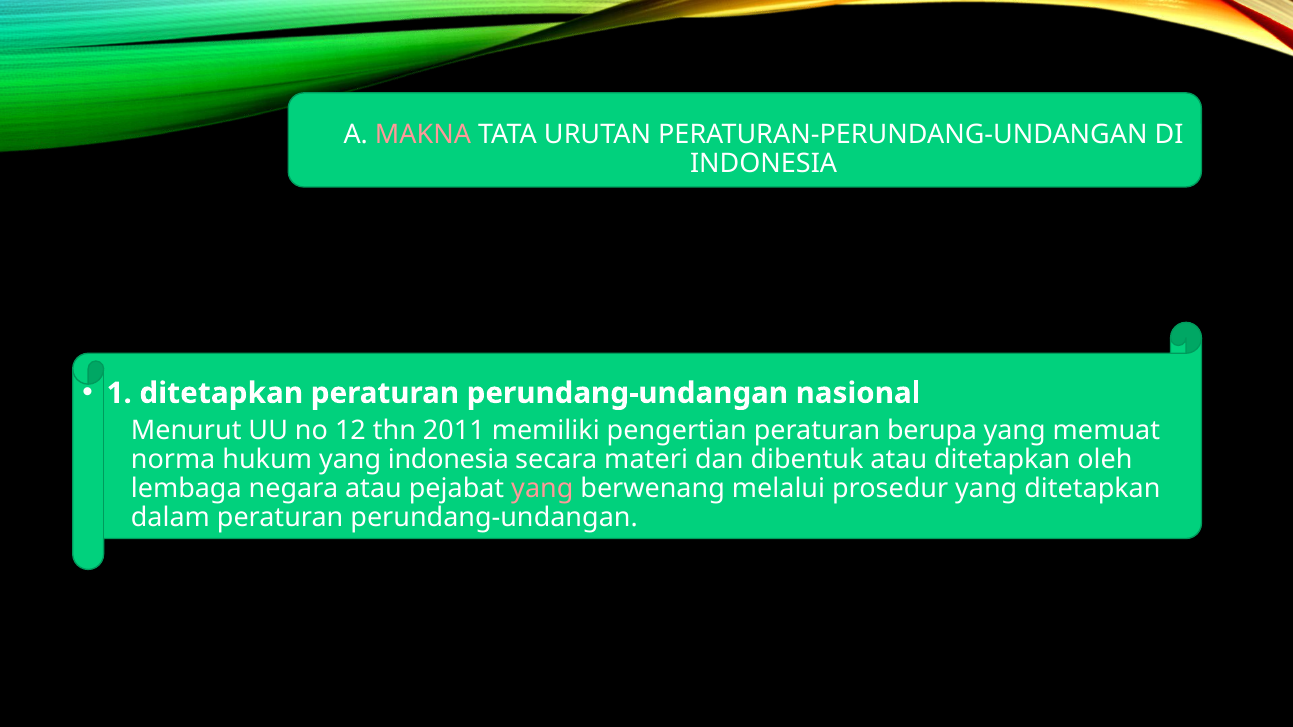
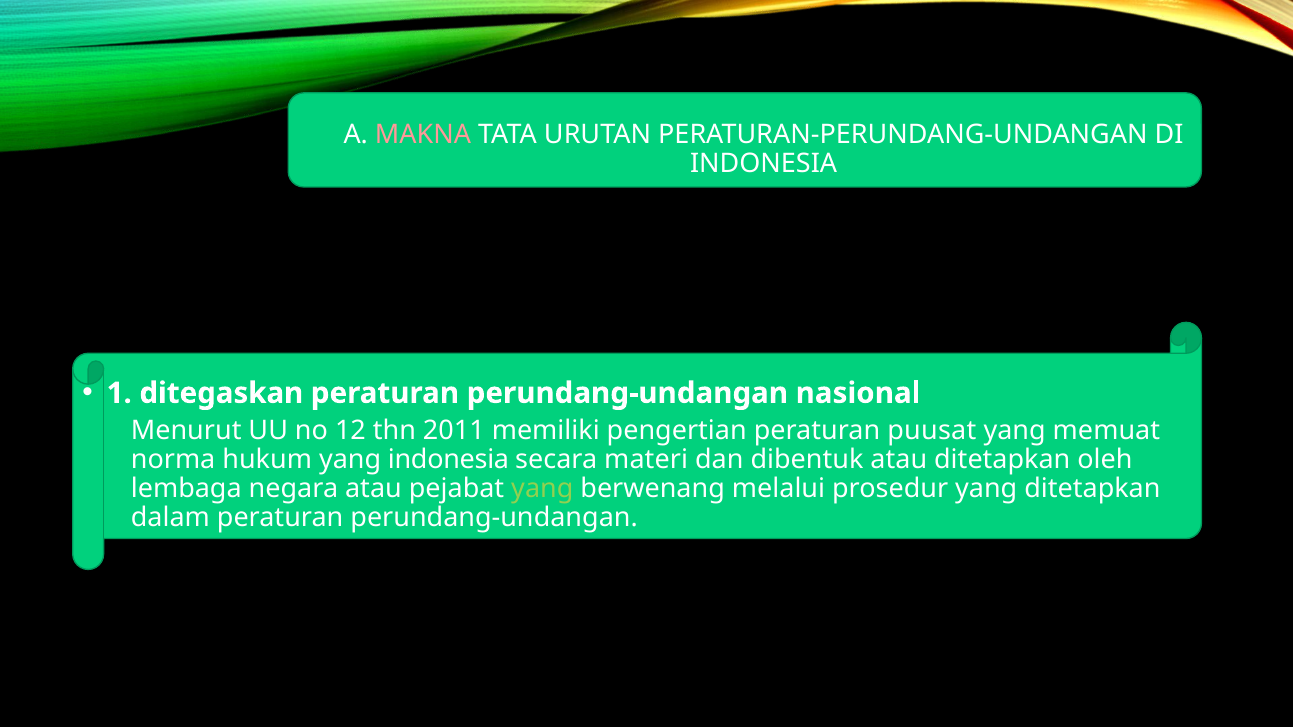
1 ditetapkan: ditetapkan -> ditegaskan
berupa: berupa -> puusat
yang at (542, 489) colour: pink -> light green
